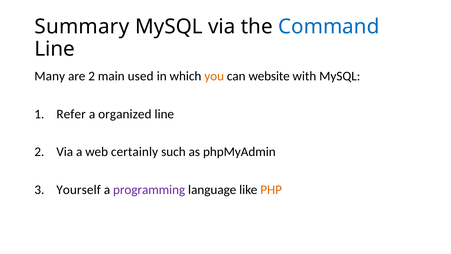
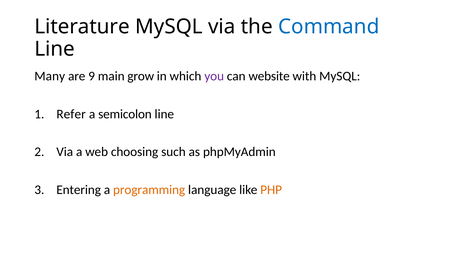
Summary: Summary -> Literature
are 2: 2 -> 9
used: used -> grow
you colour: orange -> purple
organized: organized -> semicolon
certainly: certainly -> choosing
Yourself: Yourself -> Entering
programming colour: purple -> orange
